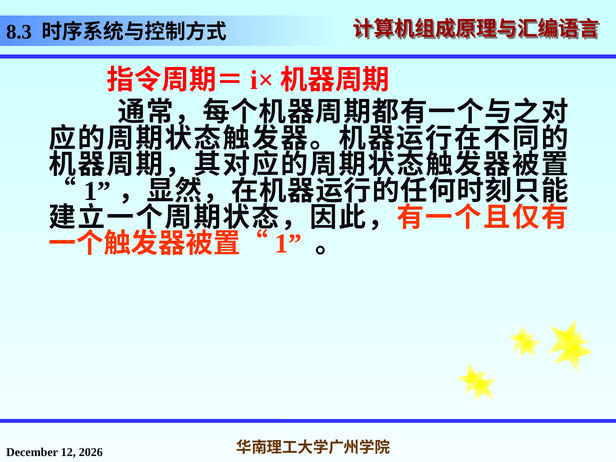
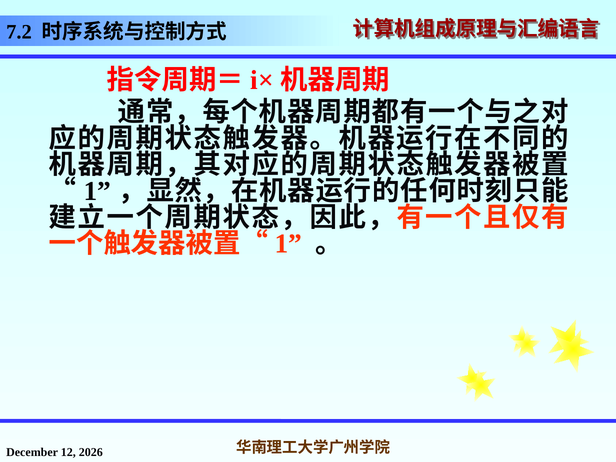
8.3: 8.3 -> 7.2
